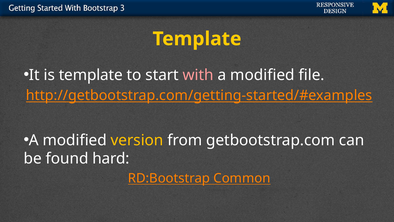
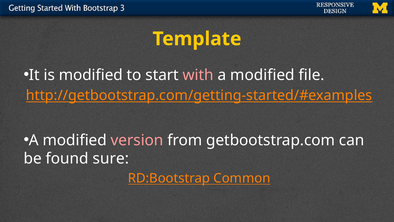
is template: template -> modified
version colour: yellow -> pink
hard: hard -> sure
